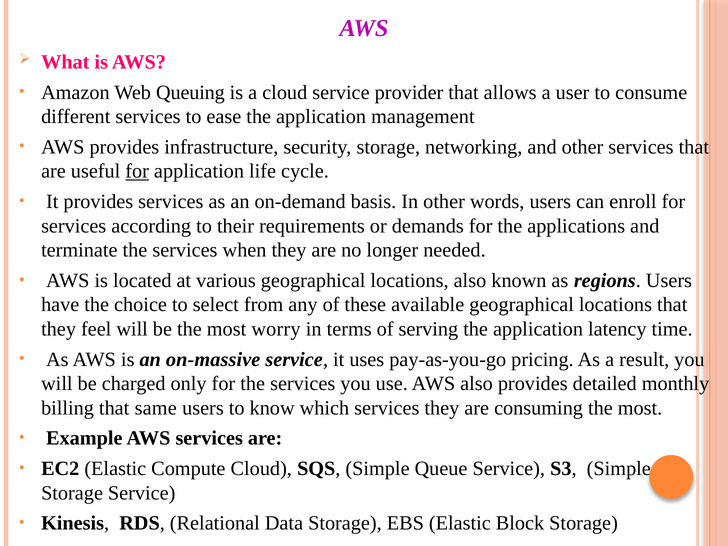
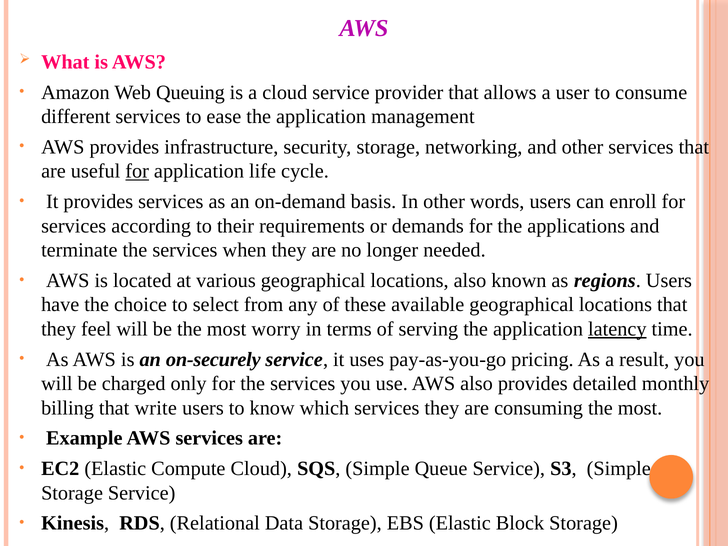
latency underline: none -> present
on-massive: on-massive -> on-securely
same: same -> write
